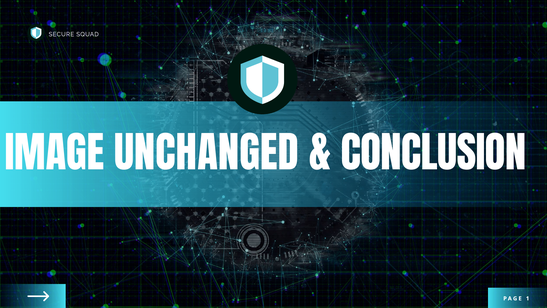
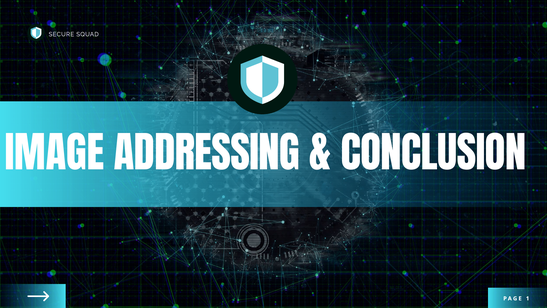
UNCHANGED: UNCHANGED -> ADDRESSING
